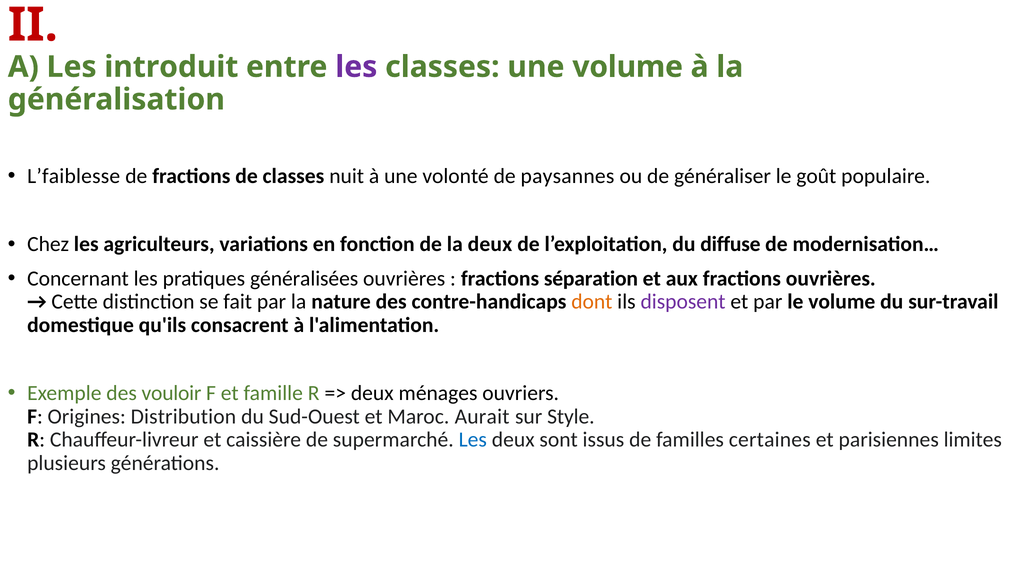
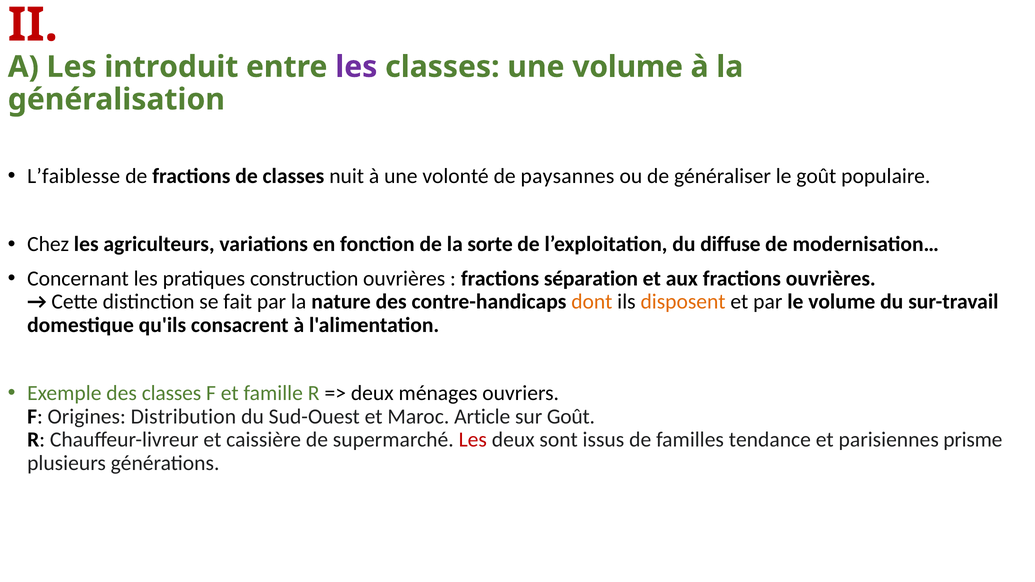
la deux: deux -> sorte
généralisées: généralisées -> construction
disposent colour: purple -> orange
des vouloir: vouloir -> classes
Aurait: Aurait -> Article
sur Style: Style -> Goût
Les at (473, 440) colour: blue -> red
certaines: certaines -> tendance
limites: limites -> prisme
